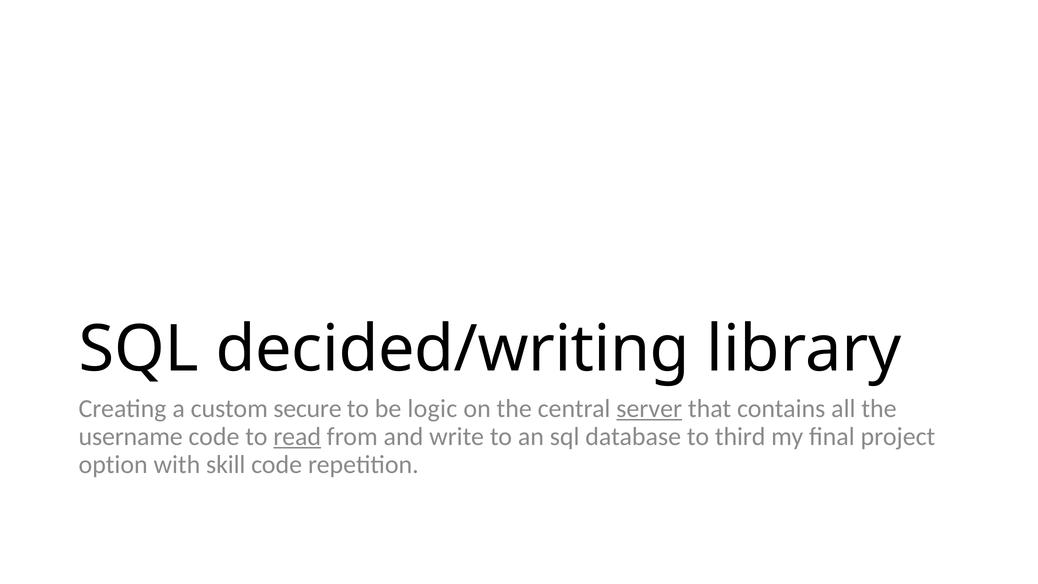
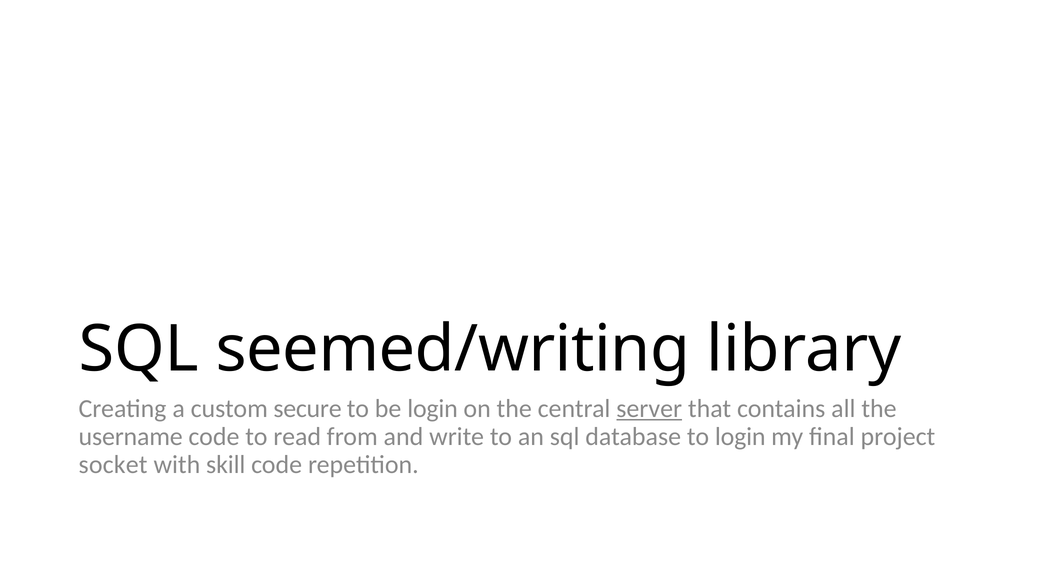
decided/writing: decided/writing -> seemed/writing
be logic: logic -> login
read underline: present -> none
to third: third -> login
option: option -> socket
